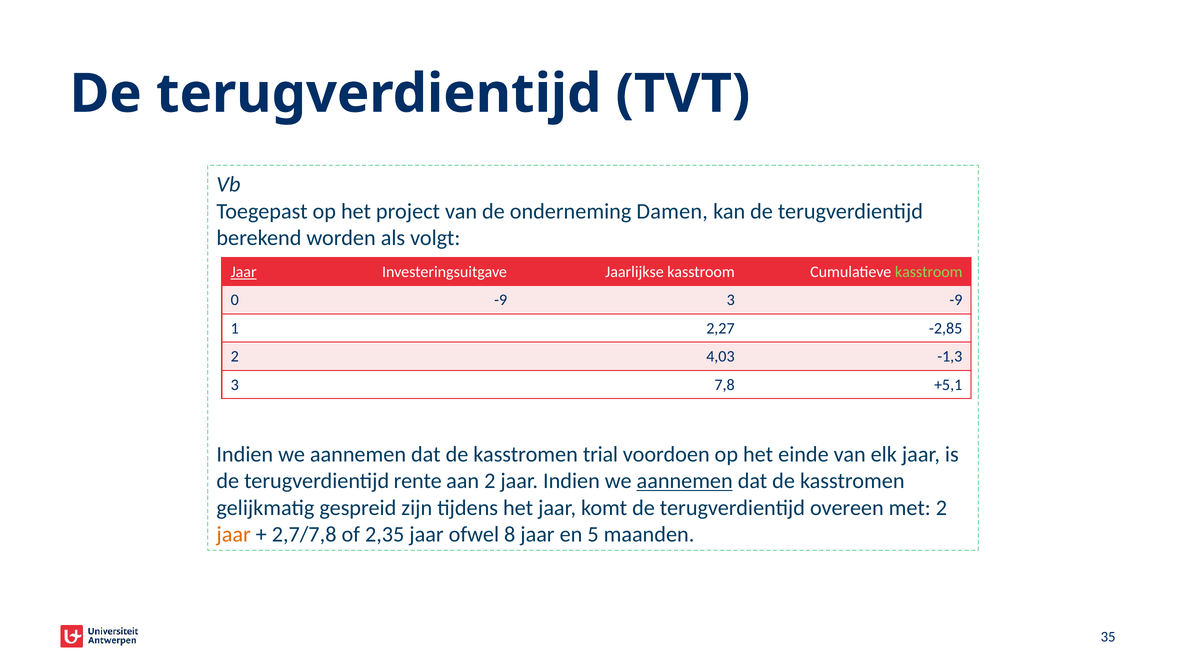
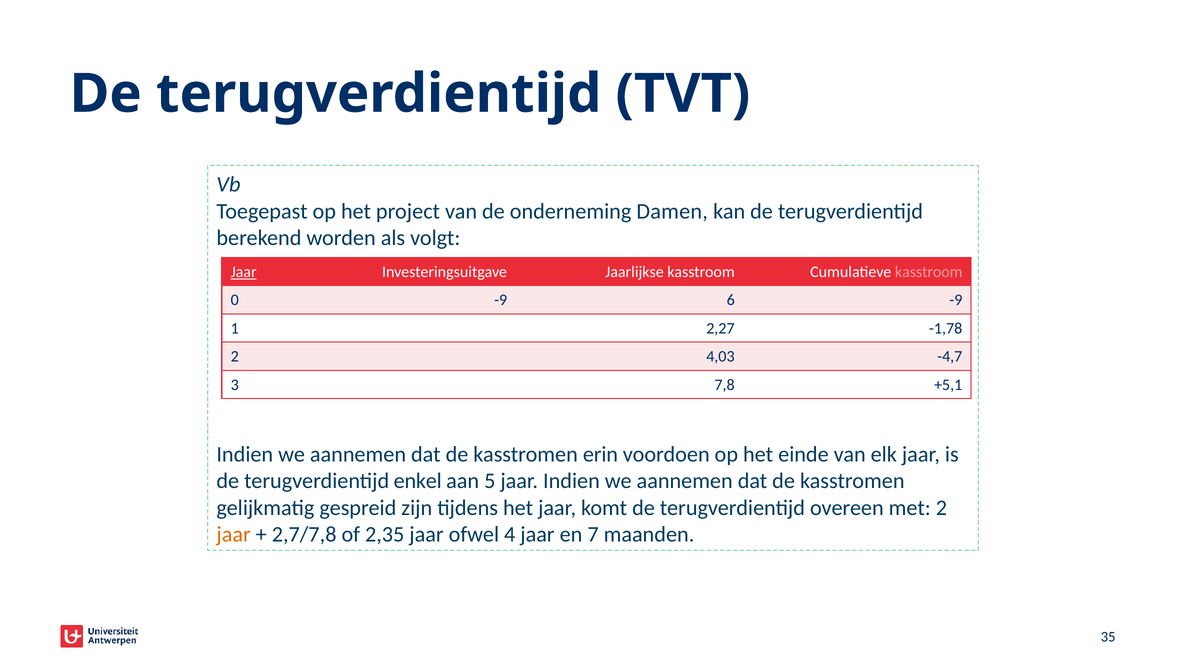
kasstroom at (929, 272) colour: light green -> pink
-9 3: 3 -> 6
-2,85: -2,85 -> -1,78
-1,3: -1,3 -> -4,7
trial: trial -> erin
rente: rente -> enkel
aan 2: 2 -> 5
aannemen at (685, 481) underline: present -> none
8: 8 -> 4
5: 5 -> 7
